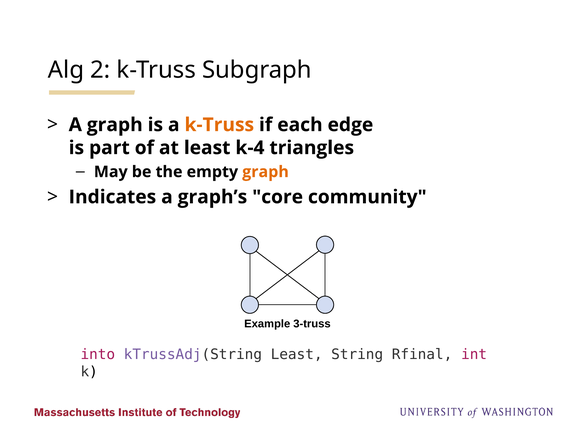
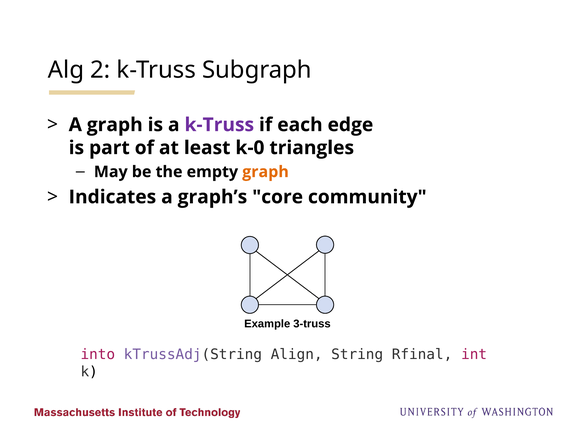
k-Truss at (219, 125) colour: orange -> purple
k-4: k-4 -> k-0
kTrussAdj(String Least: Least -> Align
